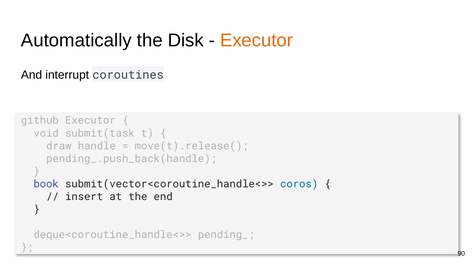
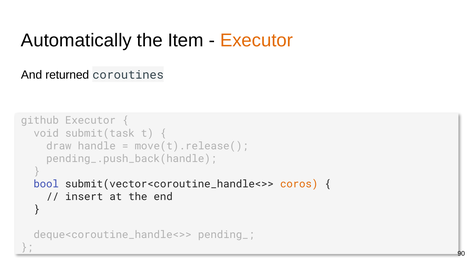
Disk: Disk -> Item
interrupt: interrupt -> returned
book: book -> bool
coros colour: blue -> orange
